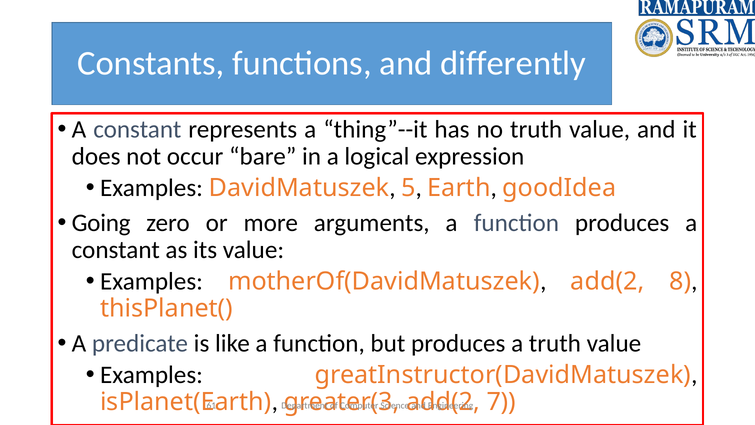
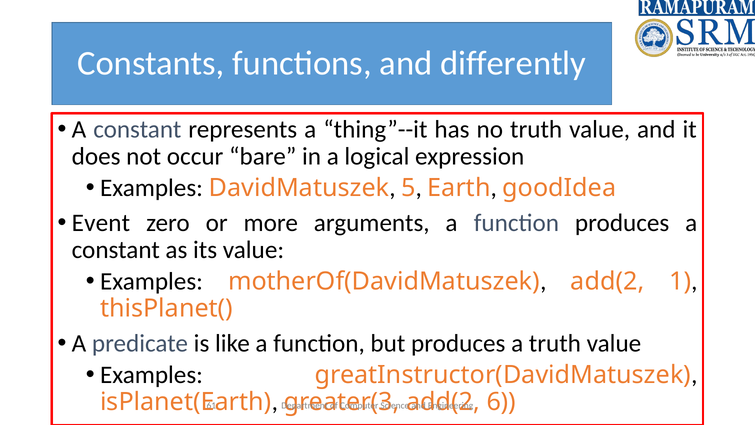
Going: Going -> Event
8: 8 -> 1
7: 7 -> 6
